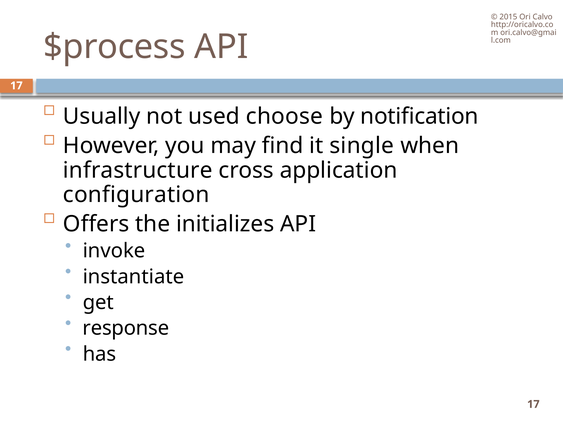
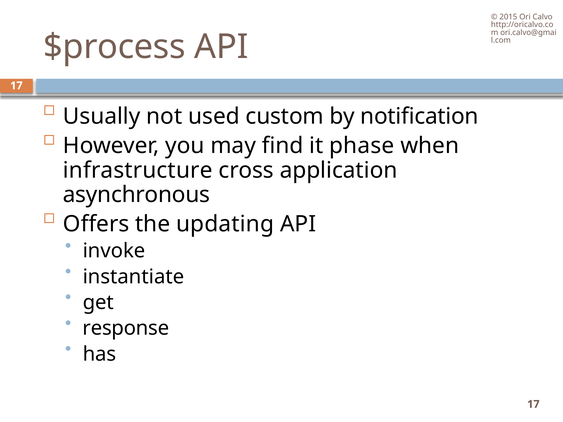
choose: choose -> custom
single: single -> phase
configuration: configuration -> asynchronous
initializes: initializes -> updating
